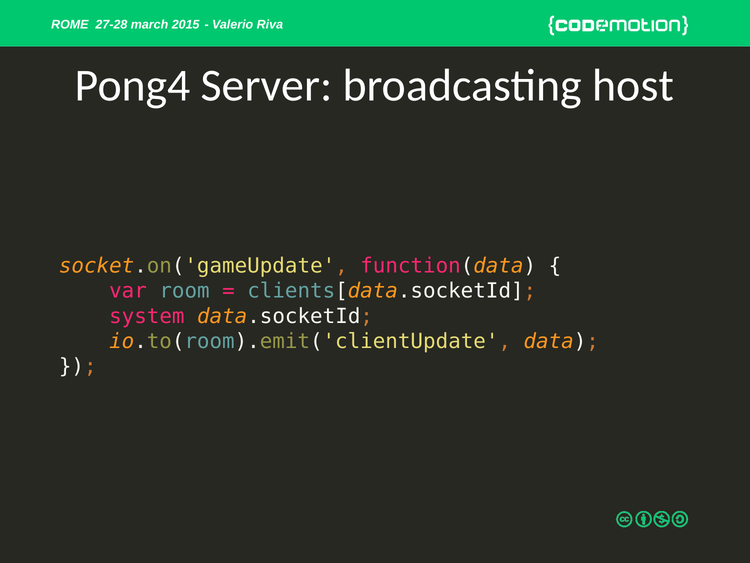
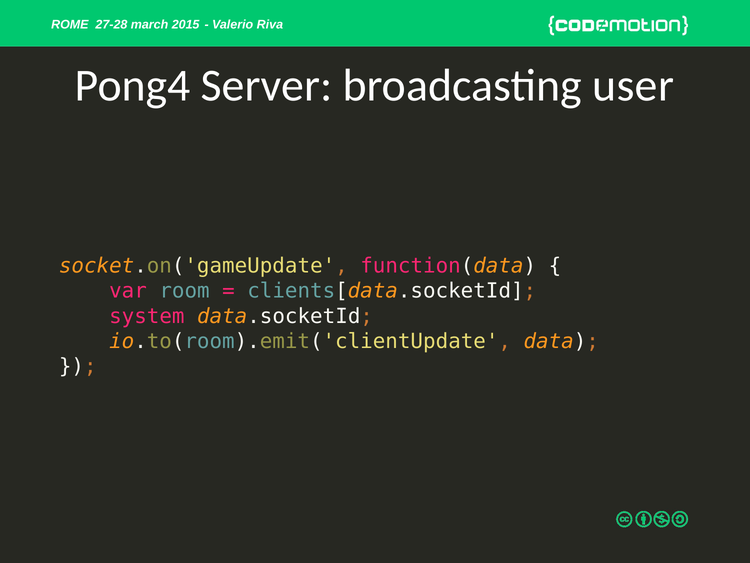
host: host -> user
